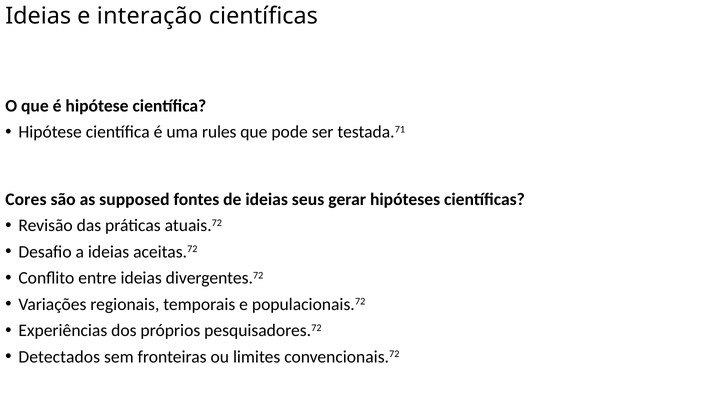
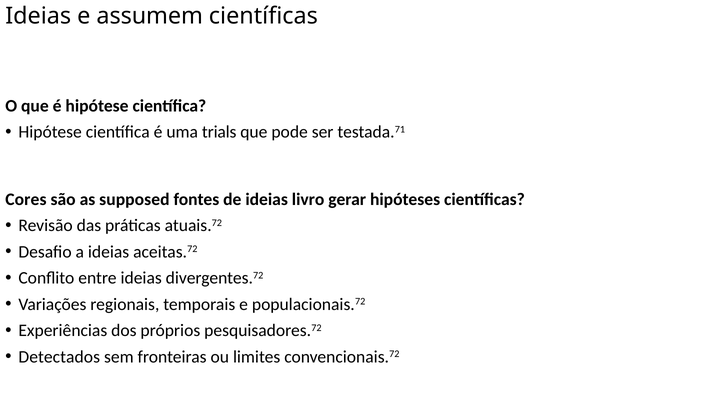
interação: interação -> assumem
rules: rules -> trials
seus: seus -> livro
